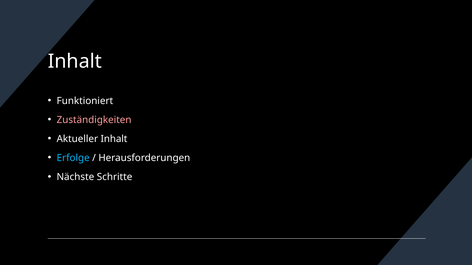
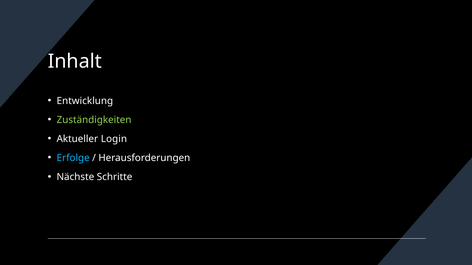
Funktioniert: Funktioniert -> Entwicklung
Zuständigkeiten colour: pink -> light green
Aktueller Inhalt: Inhalt -> Login
